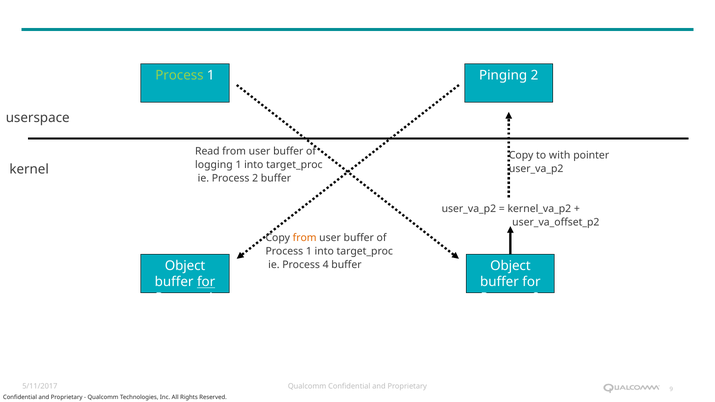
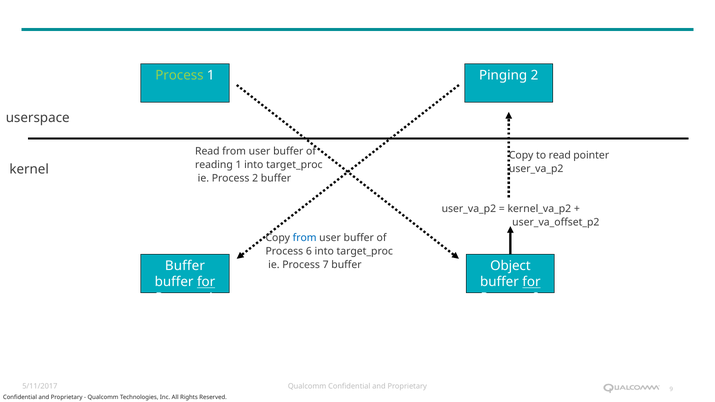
to with: with -> read
logging: logging -> reading
from at (305, 238) colour: orange -> blue
1 at (309, 251): 1 -> 6
4: 4 -> 7
Object at (185, 266): Object -> Buffer
for at (531, 282) underline: none -> present
